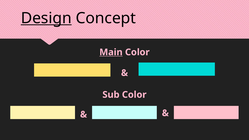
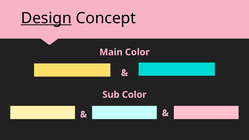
Main underline: present -> none
